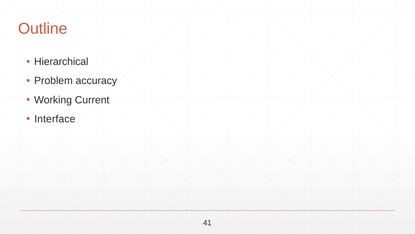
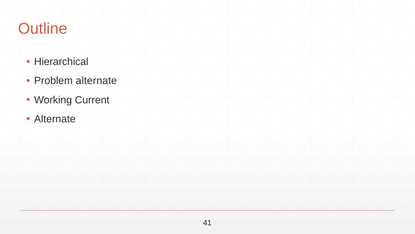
Problem accuracy: accuracy -> alternate
Interface at (55, 119): Interface -> Alternate
